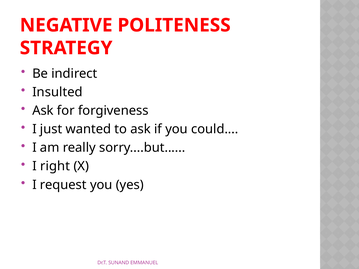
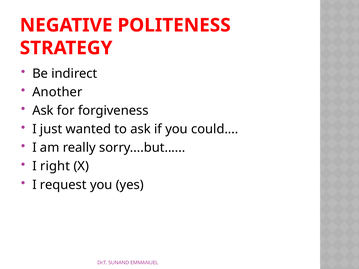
Insulted: Insulted -> Another
